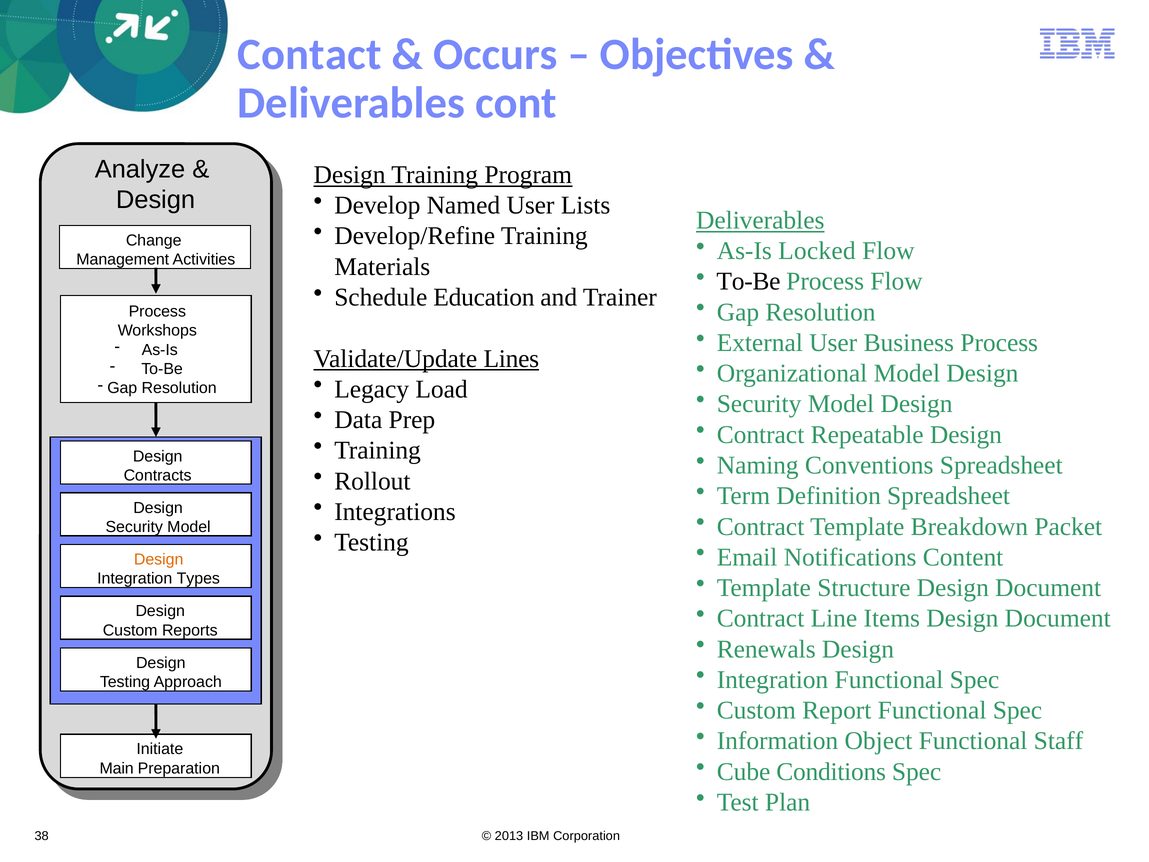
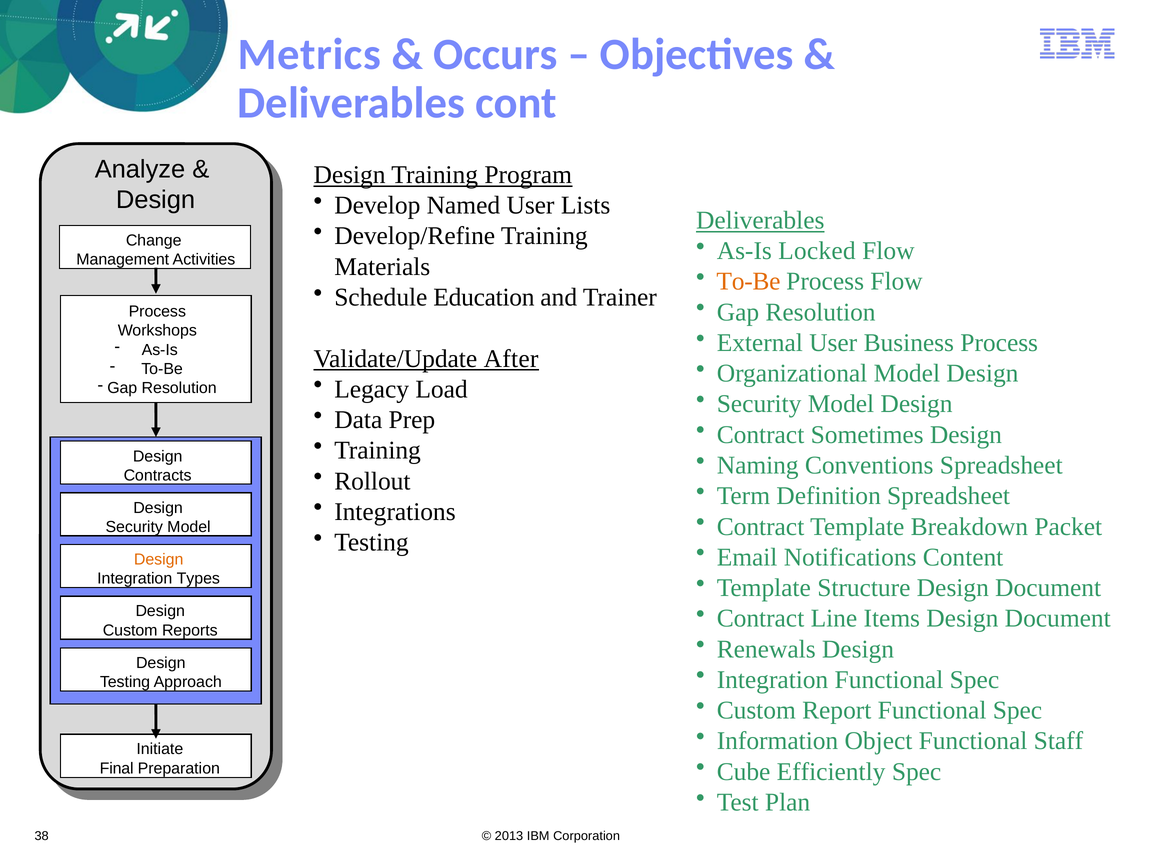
Contact: Contact -> Metrics
To-Be at (748, 281) colour: black -> orange
Lines: Lines -> After
Repeatable: Repeatable -> Sometimes
Conditions: Conditions -> Efficiently
Main: Main -> Final
